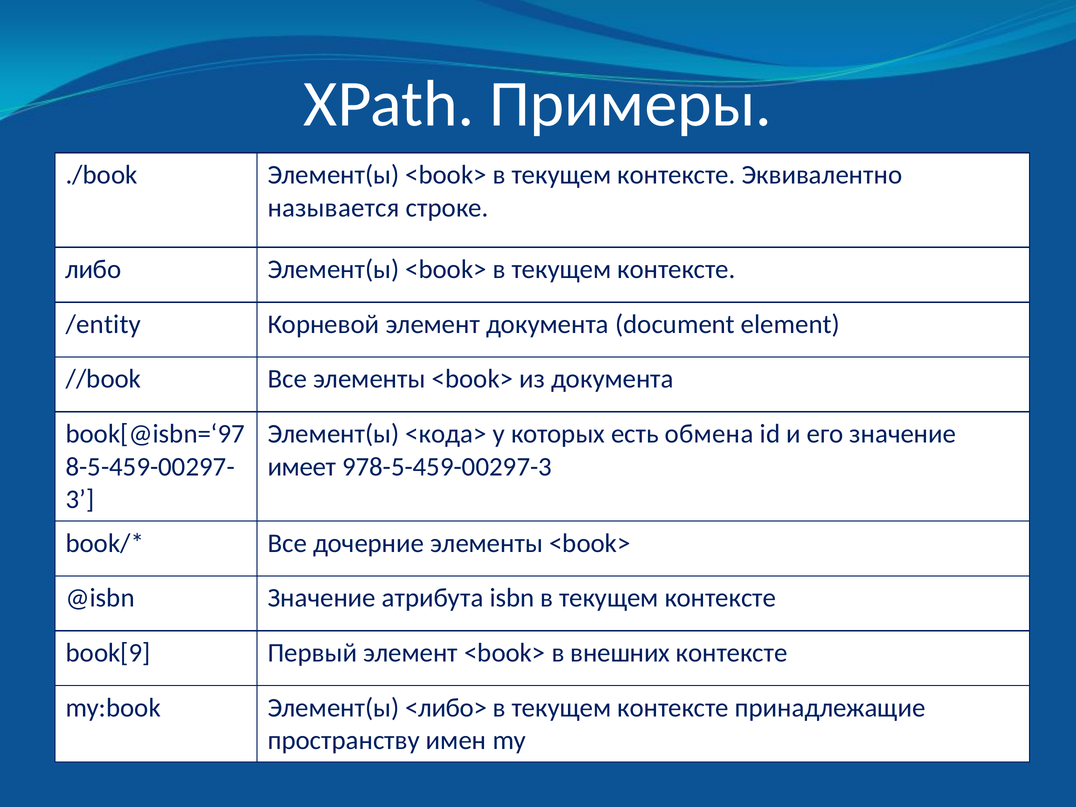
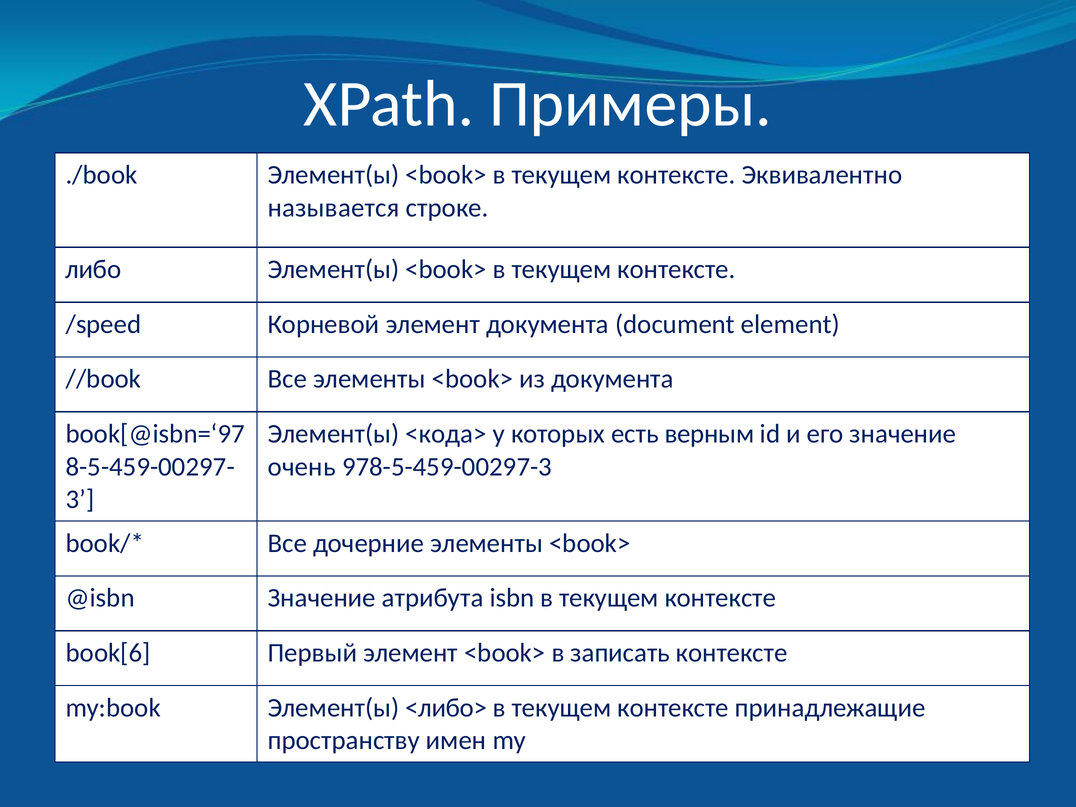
/entity: /entity -> /speed
обмена: обмена -> верным
имеет: имеет -> очень
book[9: book[9 -> book[6
внешних: внешних -> записать
